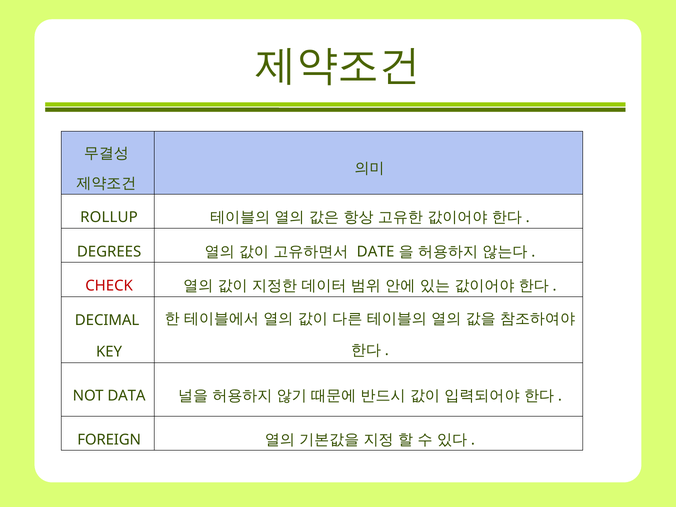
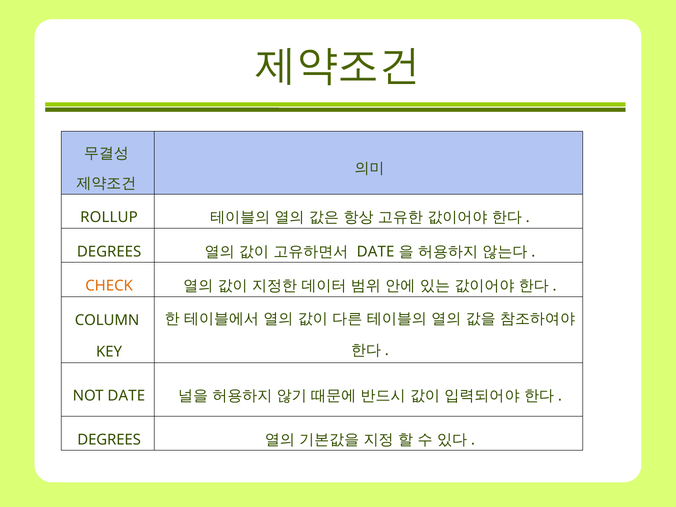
CHECK colour: red -> orange
DECIMAL: DECIMAL -> COLUMN
NOT DATA: DATA -> DATE
FOREIGN at (109, 440): FOREIGN -> DEGREES
